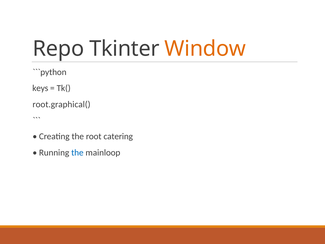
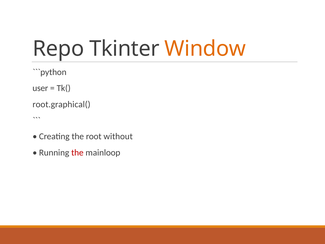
keys: keys -> user
catering: catering -> without
the at (77, 152) colour: blue -> red
